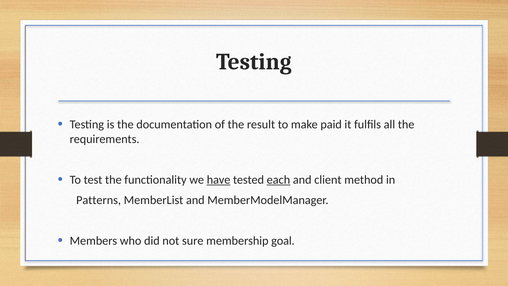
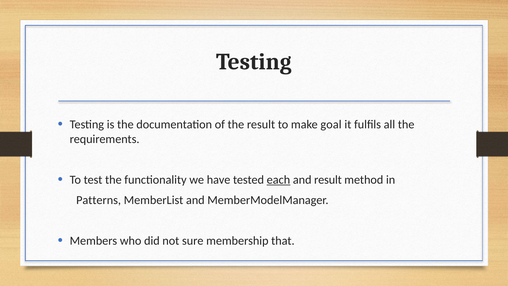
paid: paid -> goal
have underline: present -> none
and client: client -> result
goal: goal -> that
